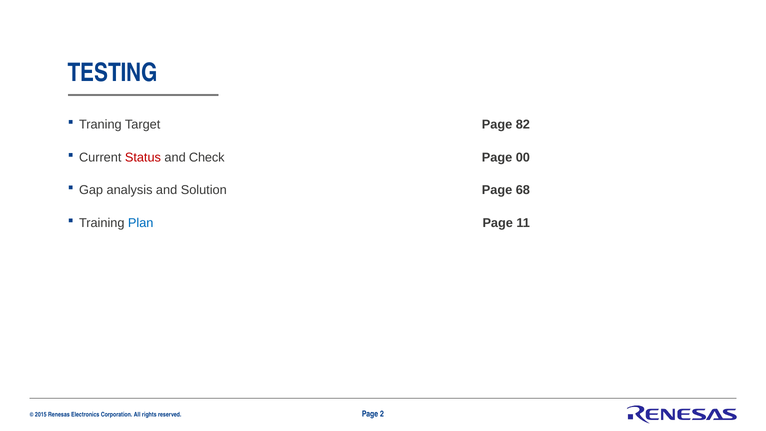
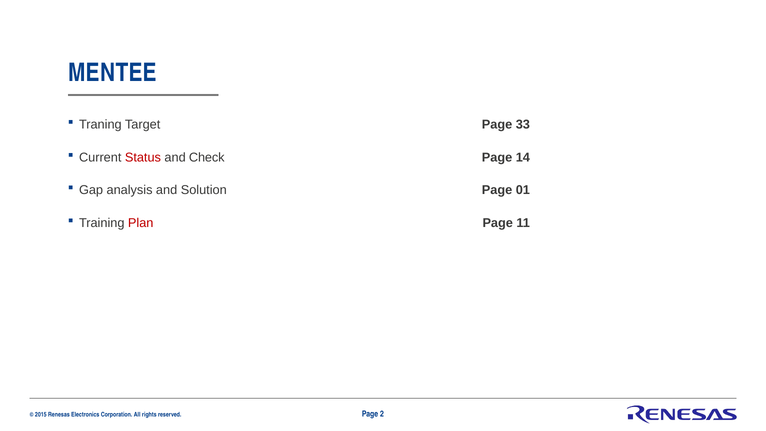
TESTING: TESTING -> MENTEE
82: 82 -> 33
00: 00 -> 14
68: 68 -> 01
Plan colour: blue -> red
